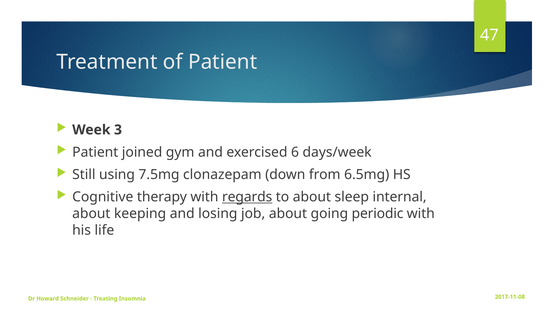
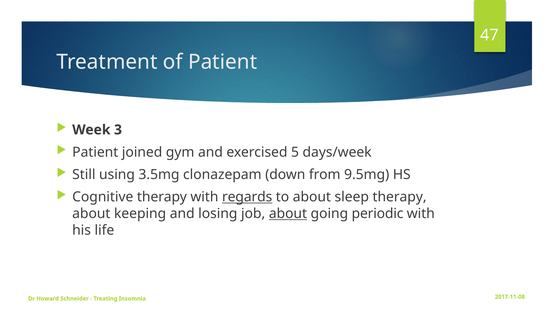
6: 6 -> 5
7.5mg: 7.5mg -> 3.5mg
6.5mg: 6.5mg -> 9.5mg
sleep internal: internal -> therapy
about at (288, 213) underline: none -> present
